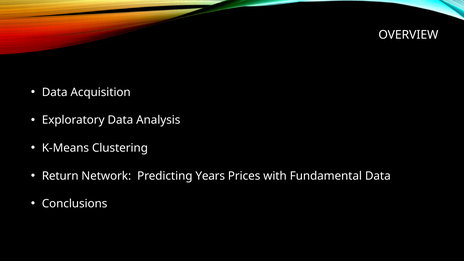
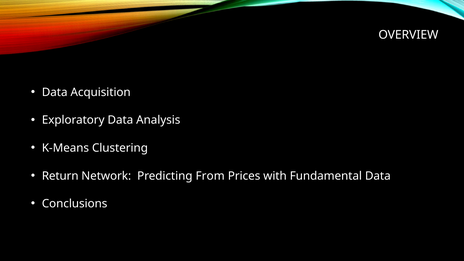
Years: Years -> From
